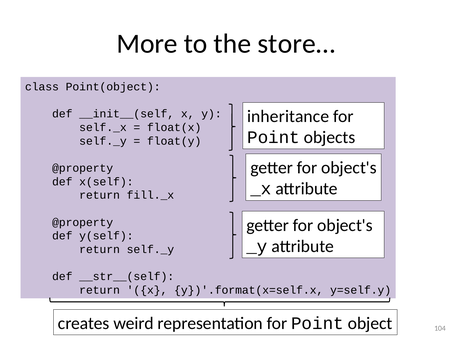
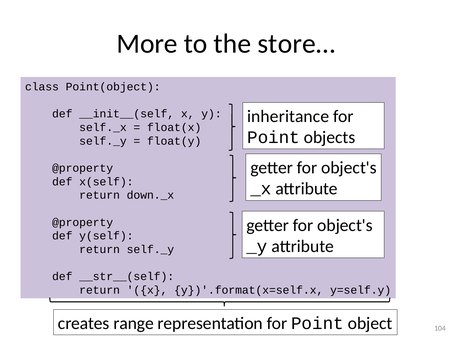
fill._x: fill._x -> down._x
weird: weird -> range
